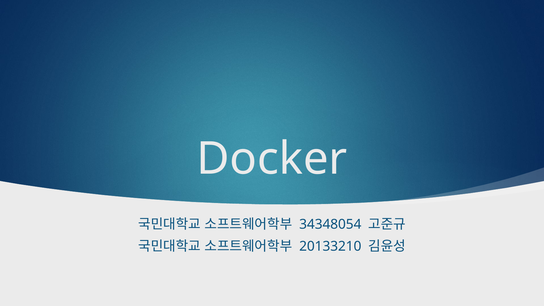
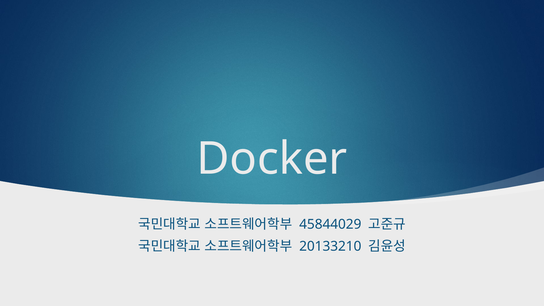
34348054: 34348054 -> 45844029
